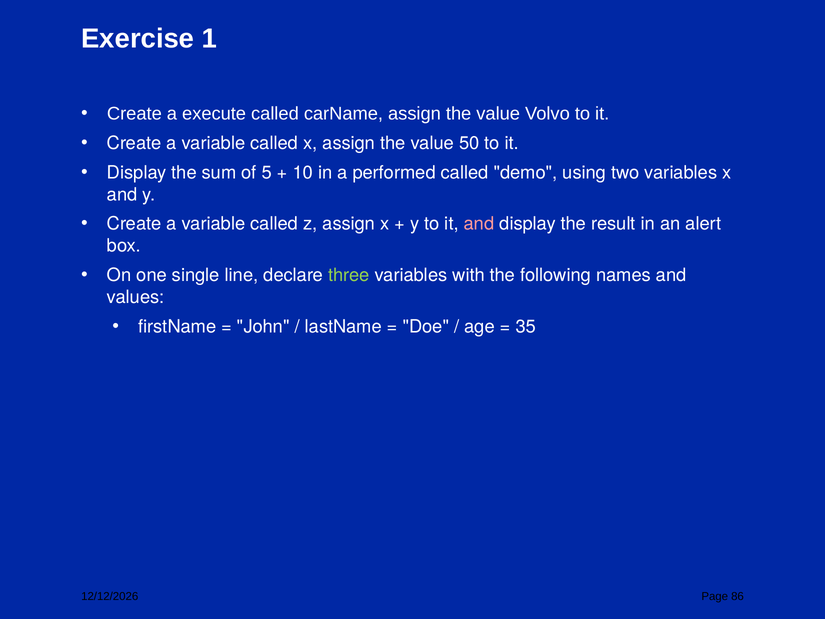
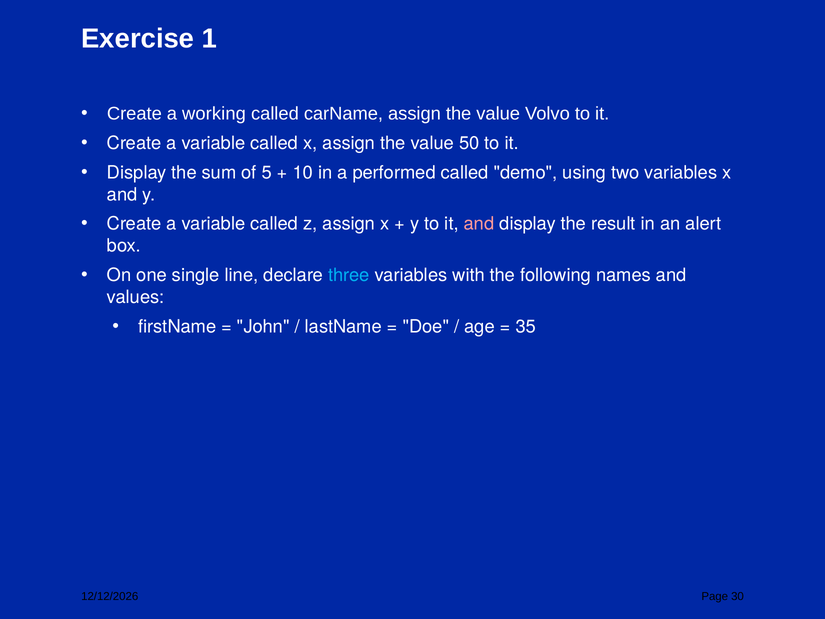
execute: execute -> working
three colour: light green -> light blue
86: 86 -> 30
